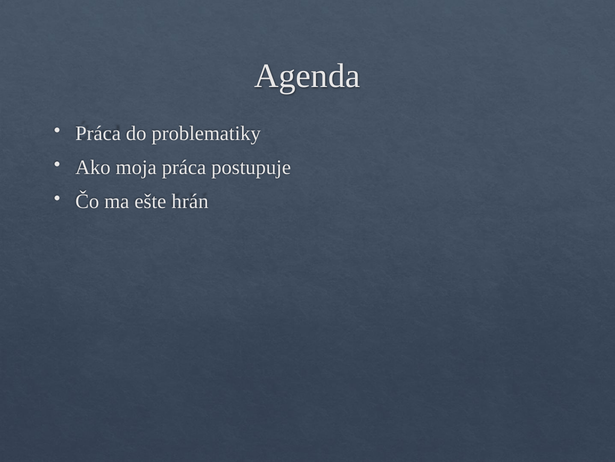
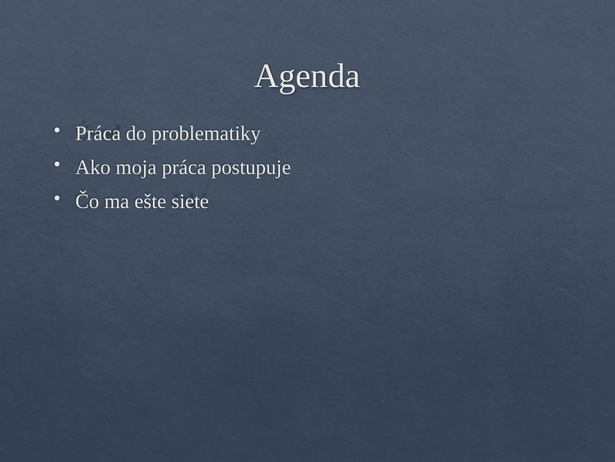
hrán: hrán -> siete
